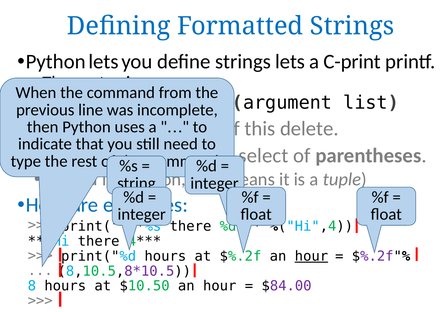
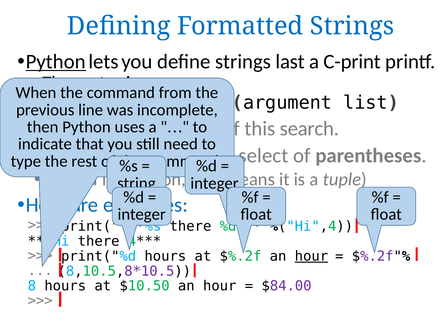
Python at (56, 62) underline: none -> present
strings lets: lets -> last
delete: delete -> search
